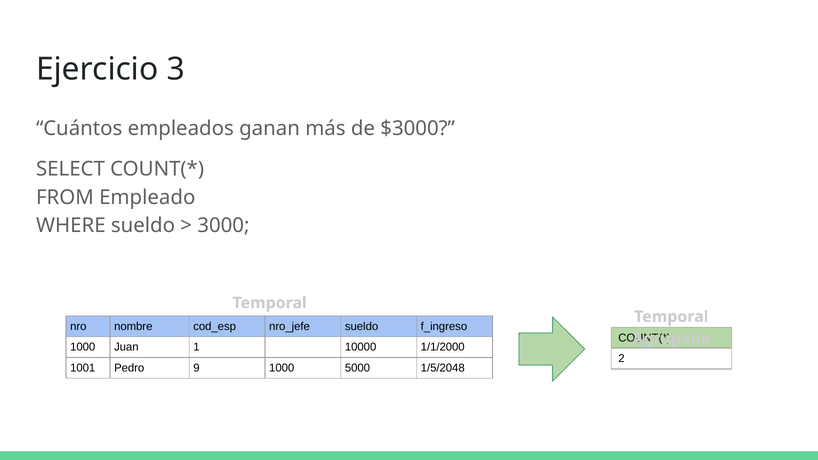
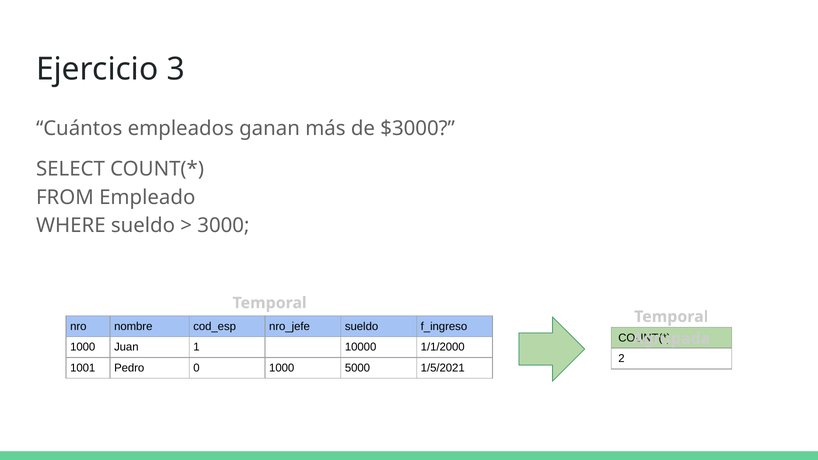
9: 9 -> 0
1/5/2048: 1/5/2048 -> 1/5/2021
